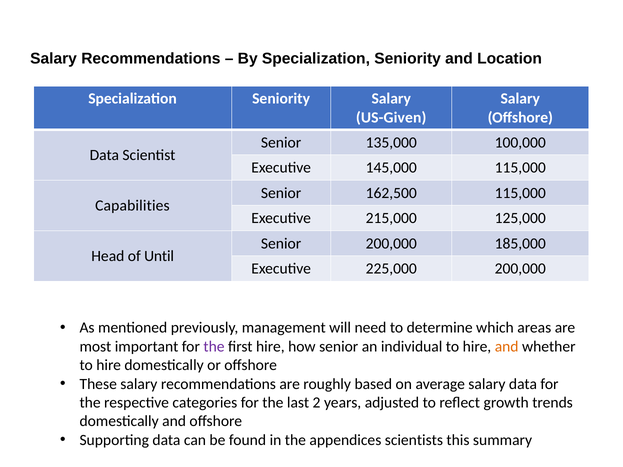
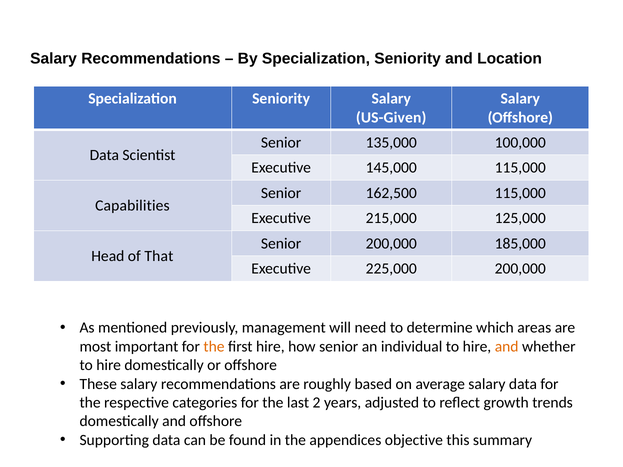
Until: Until -> That
the at (214, 347) colour: purple -> orange
scientists: scientists -> objective
